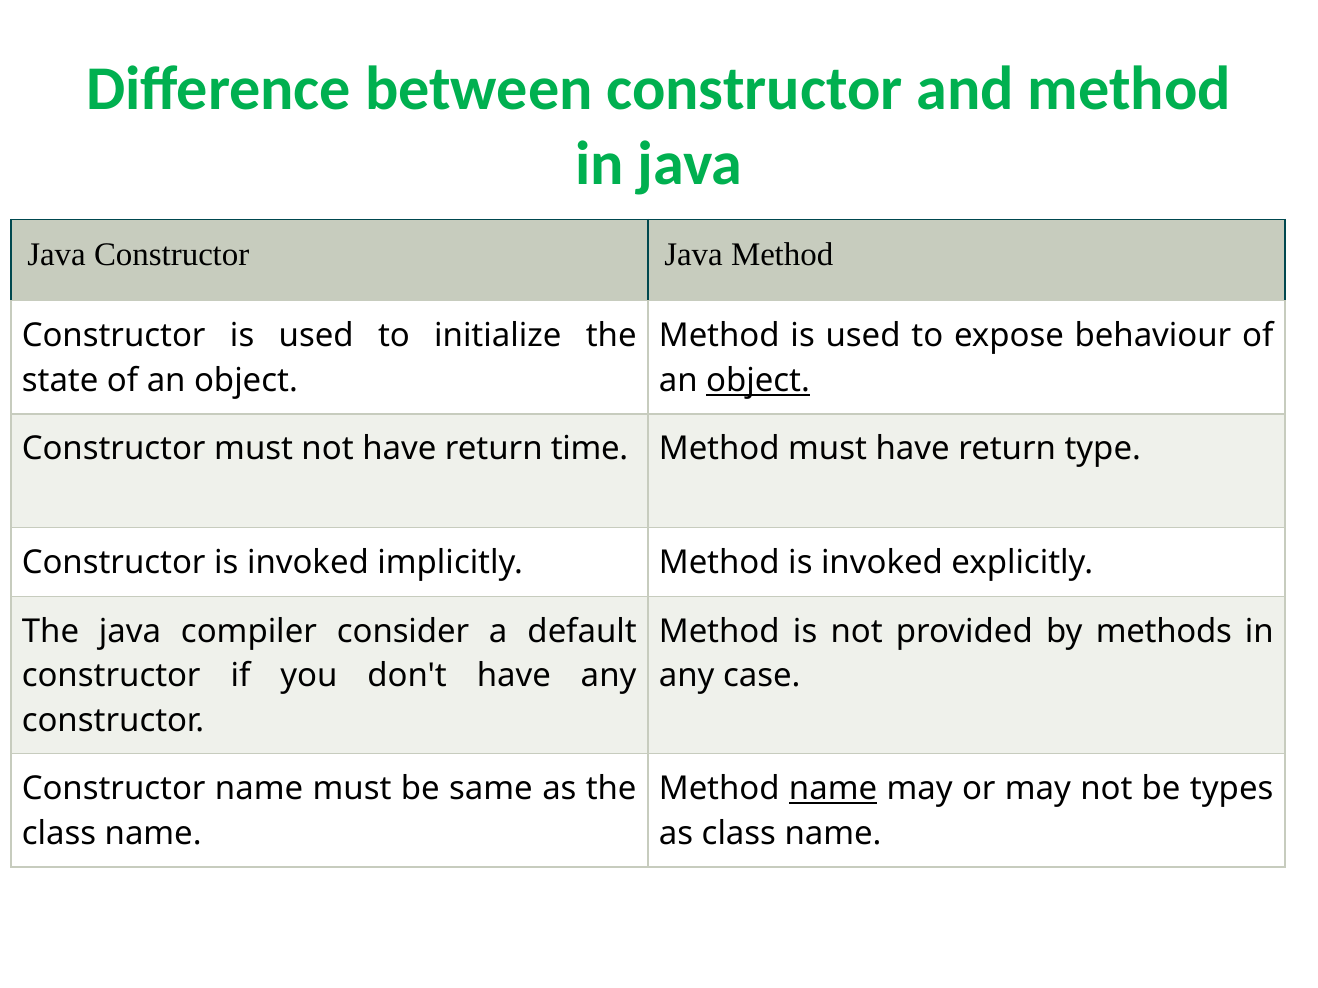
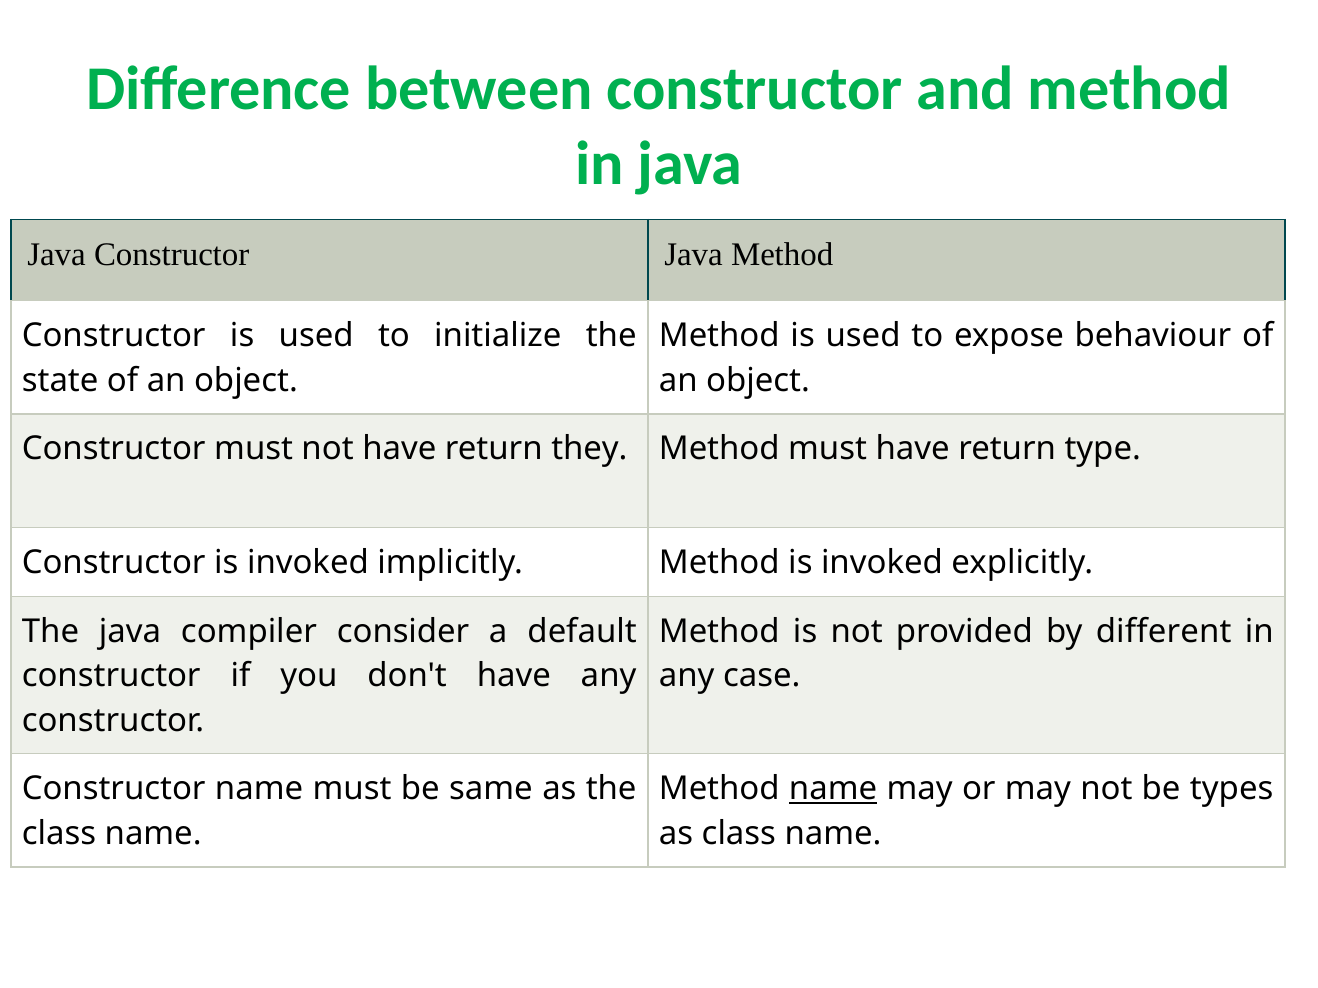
object at (758, 381) underline: present -> none
time: time -> they
methods: methods -> different
